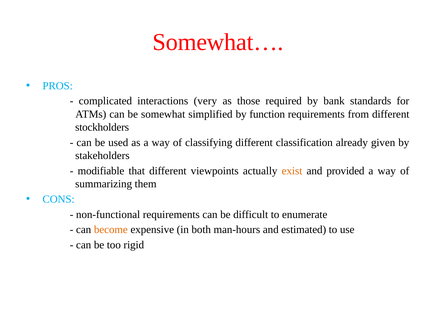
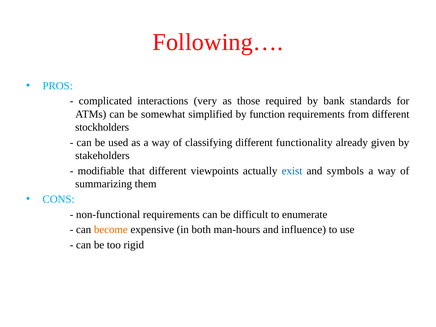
Somewhat…: Somewhat… -> Following…
classification: classification -> functionality
exist colour: orange -> blue
provided: provided -> symbols
estimated: estimated -> influence
